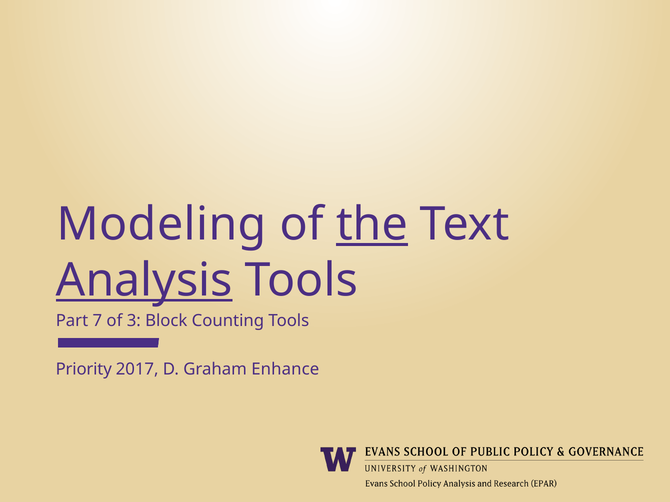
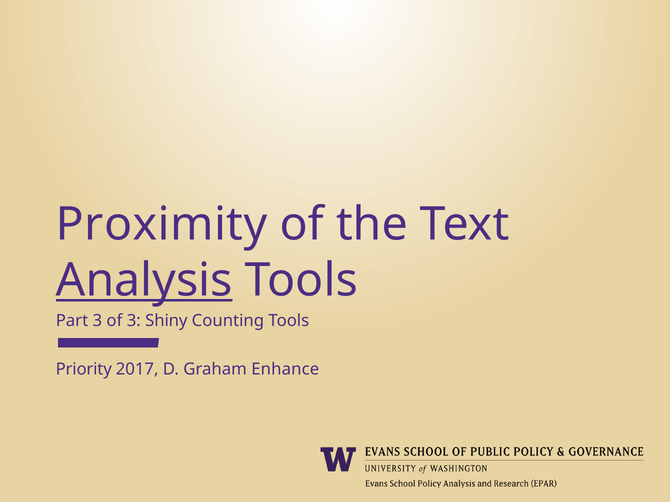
Modeling: Modeling -> Proximity
the underline: present -> none
Part 7: 7 -> 3
Block: Block -> Shiny
